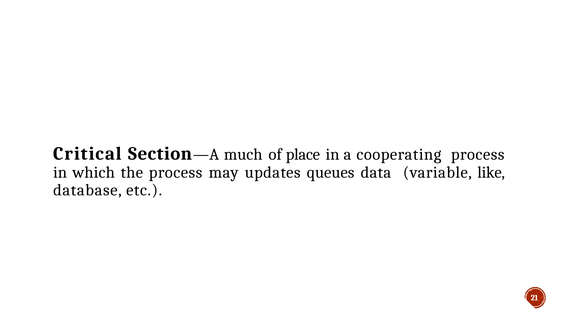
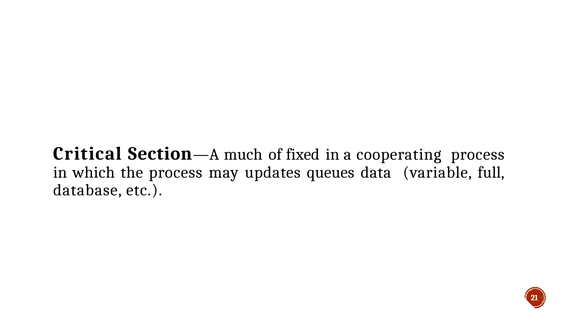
place: place -> fixed
like: like -> full
